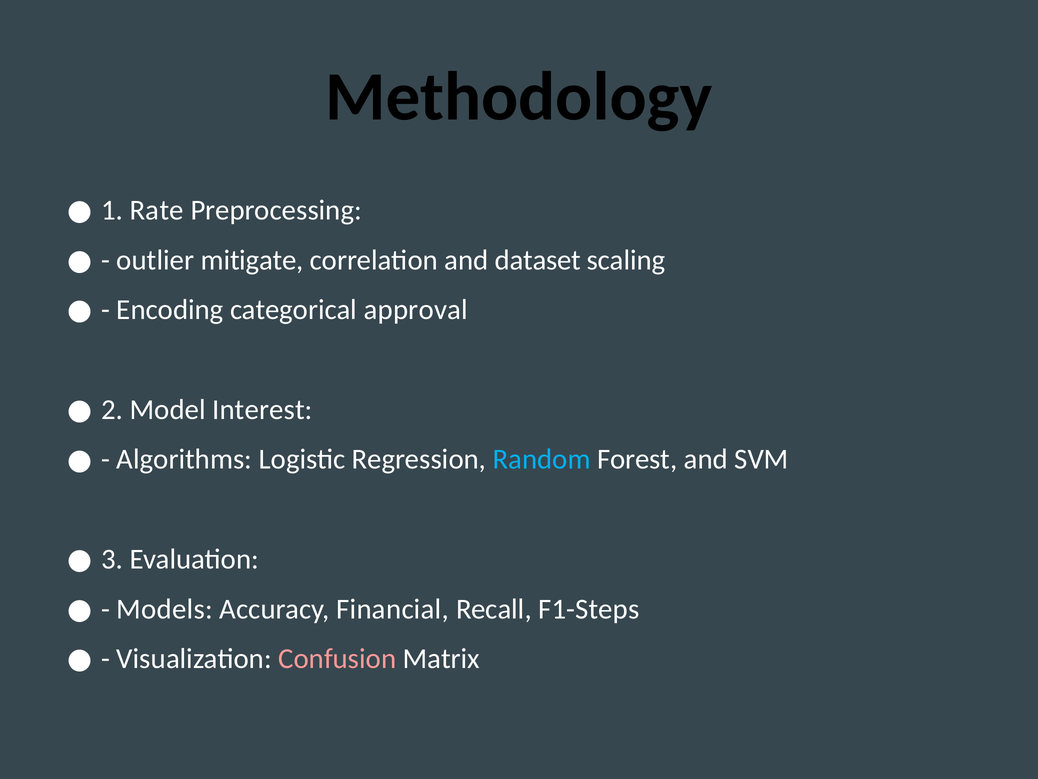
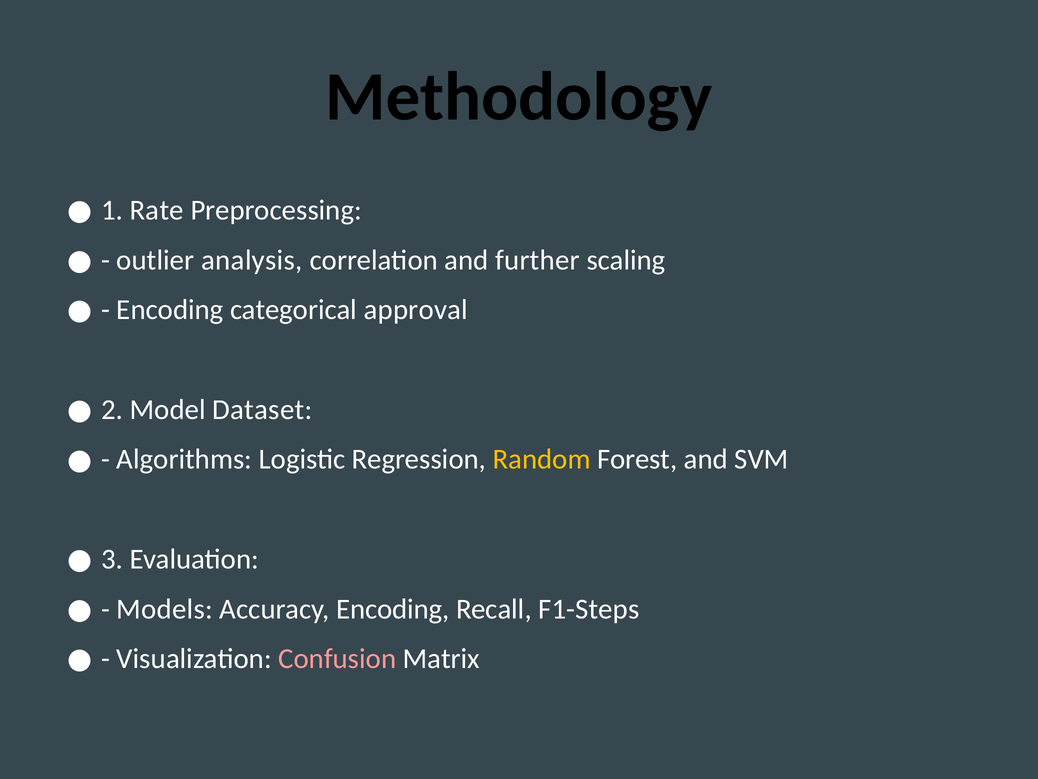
mitigate: mitigate -> analysis
dataset: dataset -> further
Interest: Interest -> Dataset
Random colour: light blue -> yellow
Accuracy Financial: Financial -> Encoding
